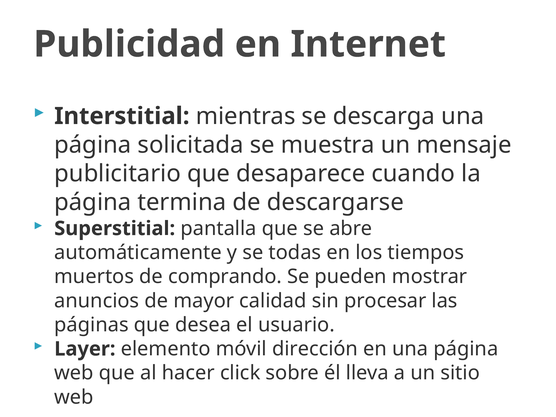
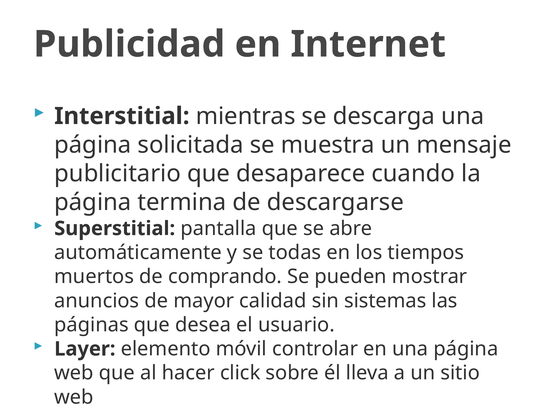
procesar: procesar -> sistemas
dirección: dirección -> controlar
